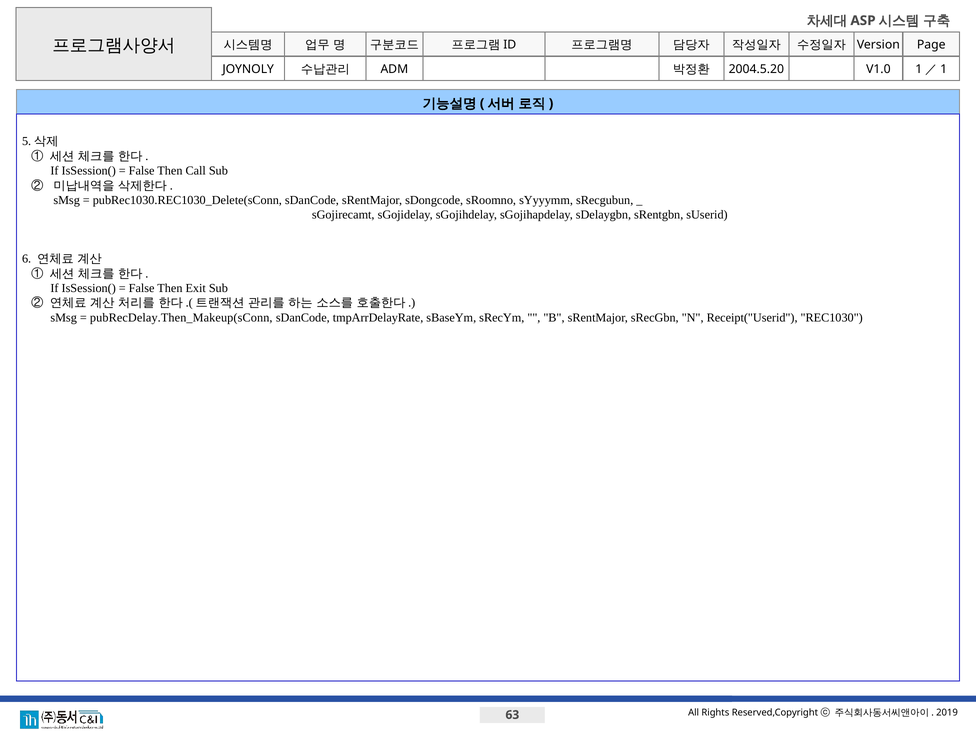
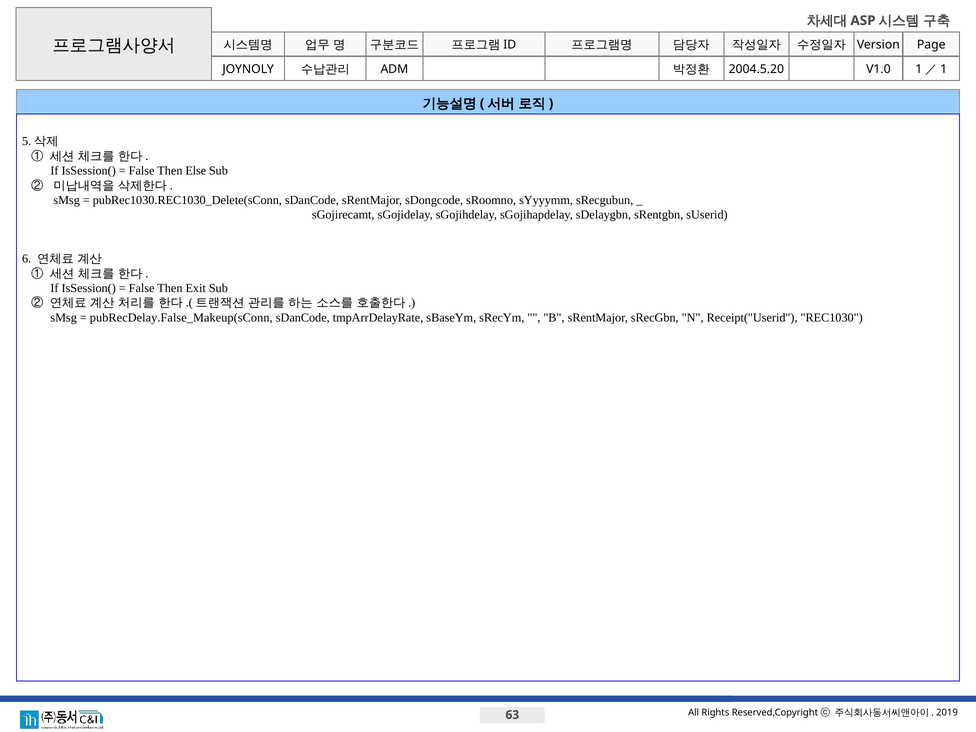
Call: Call -> Else
pubRecDelay.Then_Makeup(sConn: pubRecDelay.Then_Makeup(sConn -> pubRecDelay.False_Makeup(sConn
